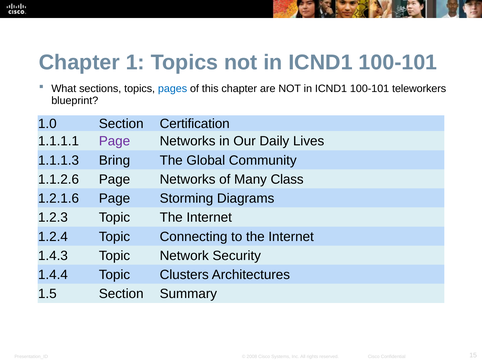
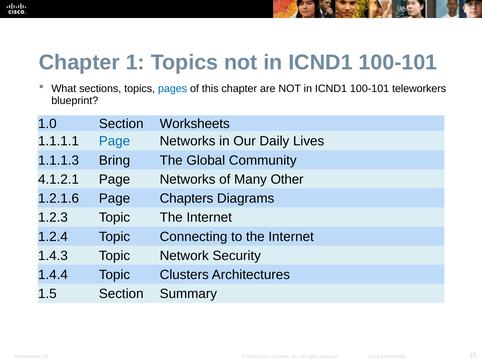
Certification: Certification -> Worksheets
Page at (115, 141) colour: purple -> blue
1.1.2.6: 1.1.2.6 -> 4.1.2.1
Class: Class -> Other
Storming: Storming -> Chapters
